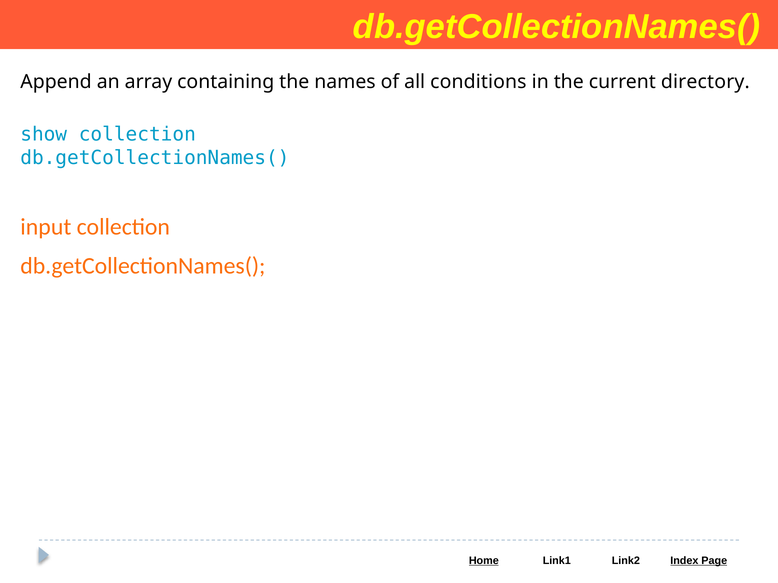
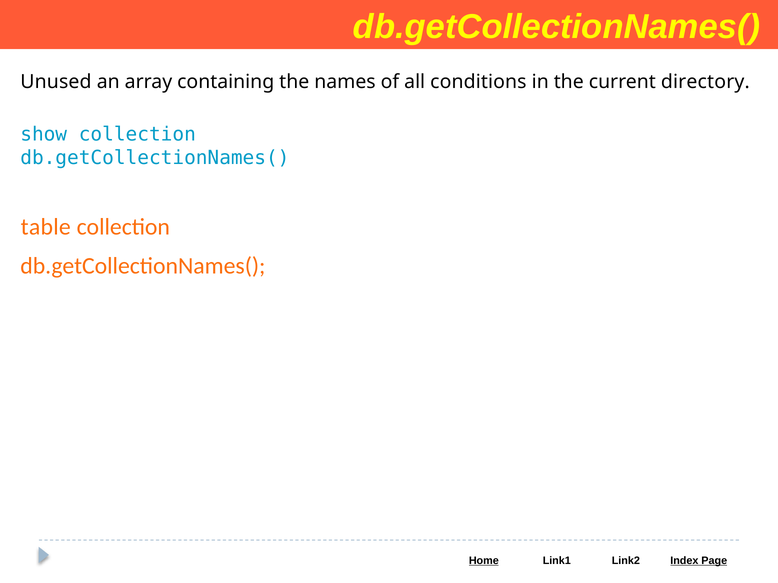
Append: Append -> Unused
input: input -> table
